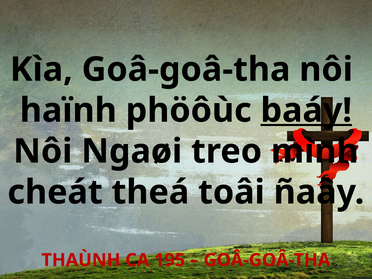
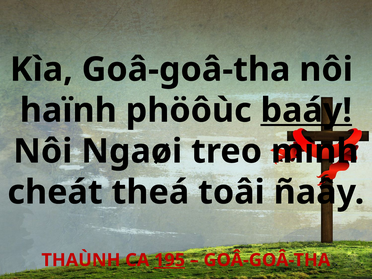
195 underline: none -> present
